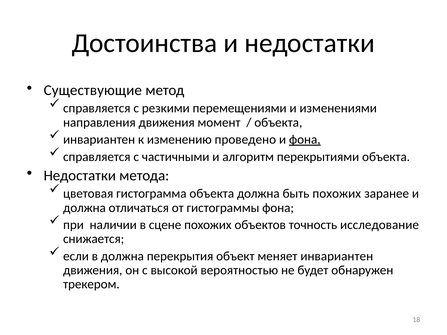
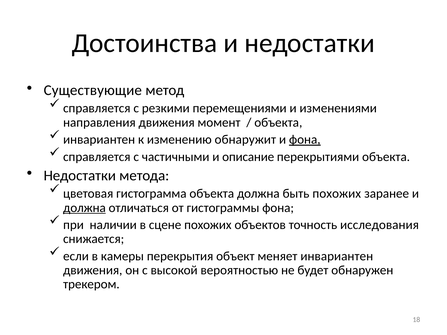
проведено: проведено -> обнаружит
алгоритм: алгоритм -> описание
должна at (84, 208) underline: none -> present
исследование: исследование -> исследования
в должна: должна -> камеры
